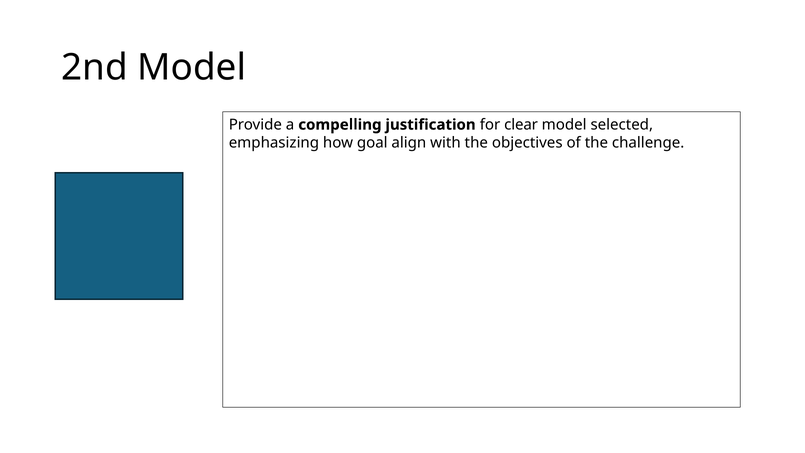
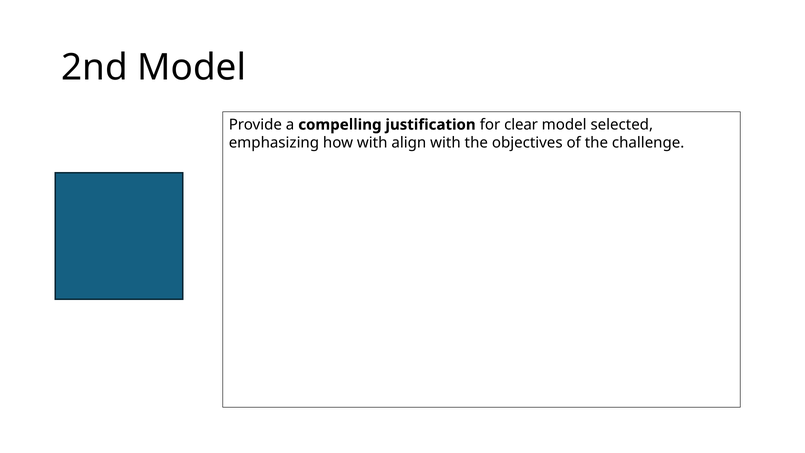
how goal: goal -> with
